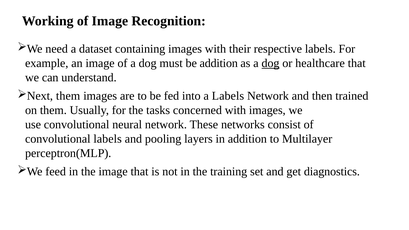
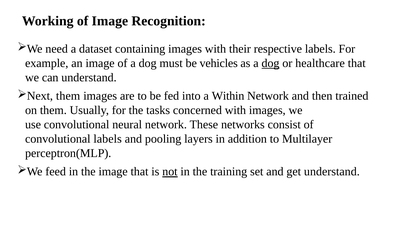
be addition: addition -> vehicles
a Labels: Labels -> Within
not underline: none -> present
get diagnostics: diagnostics -> understand
